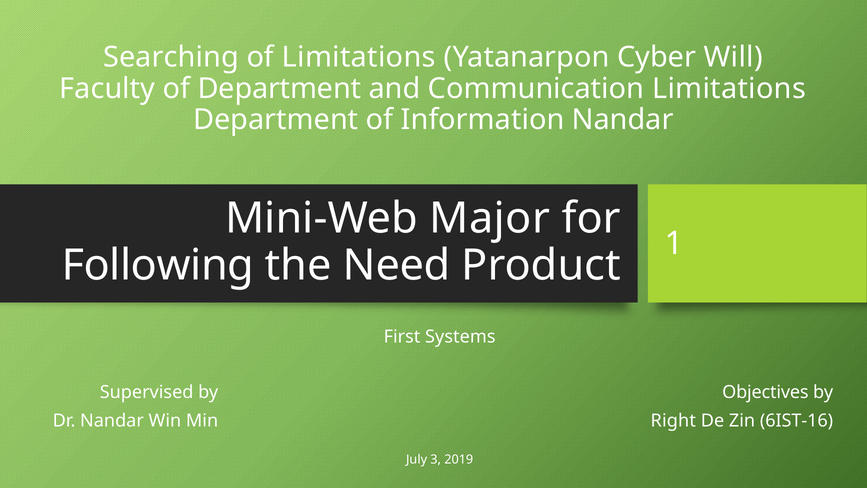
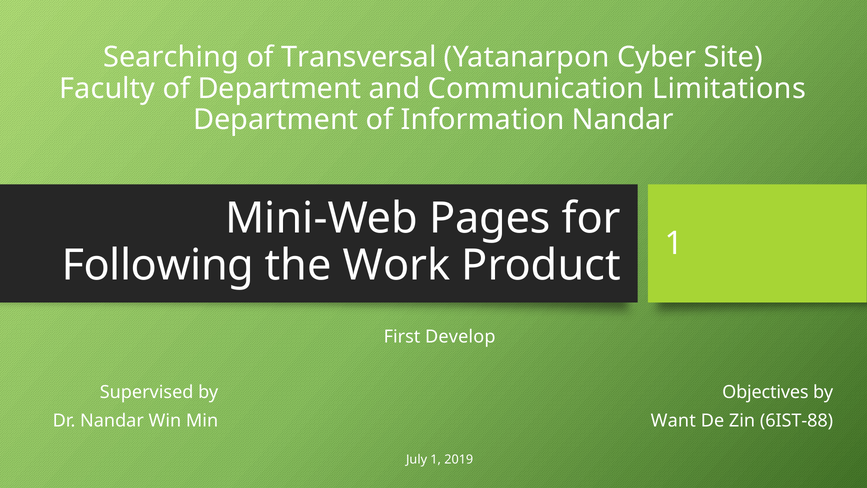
of Limitations: Limitations -> Transversal
Will: Will -> Site
Major: Major -> Pages
Need: Need -> Work
Systems: Systems -> Develop
Right: Right -> Want
6IST-16: 6IST-16 -> 6IST-88
July 3: 3 -> 1
